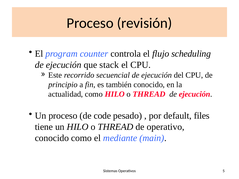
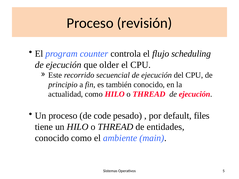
stack: stack -> older
operativo: operativo -> entidades
mediante: mediante -> ambiente
